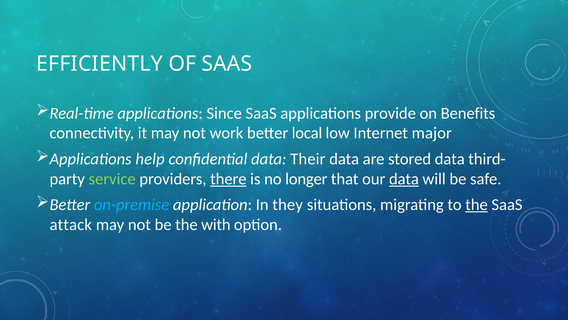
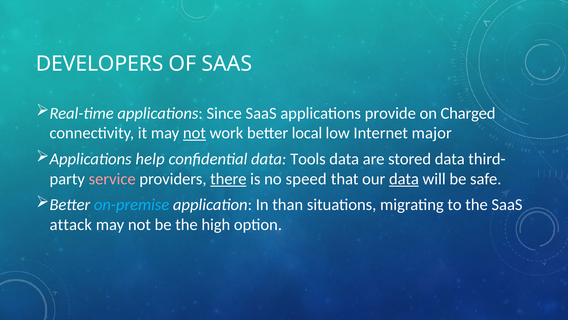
EFFICIENTLY: EFFICIENTLY -> DEVELOPERS
Benefits: Benefits -> Charged
not at (194, 133) underline: none -> present
Their: Their -> Tools
service colour: light green -> pink
longer: longer -> speed
they: they -> than
the at (477, 204) underline: present -> none
with: with -> high
